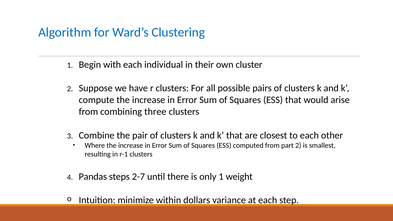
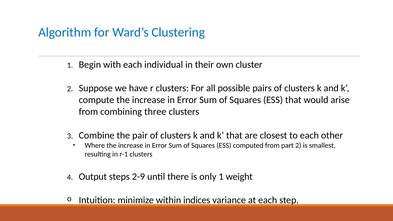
Pandas: Pandas -> Output
2-7: 2-7 -> 2-9
dollars: dollars -> indices
